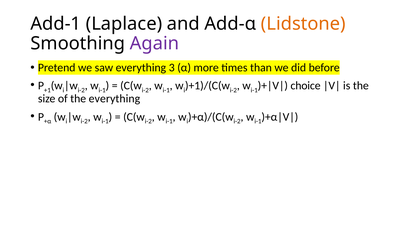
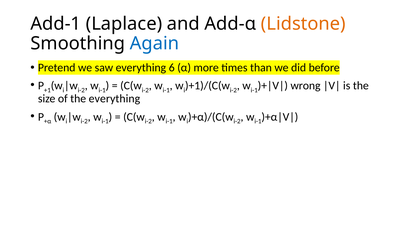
Again colour: purple -> blue
3: 3 -> 6
choice: choice -> wrong
